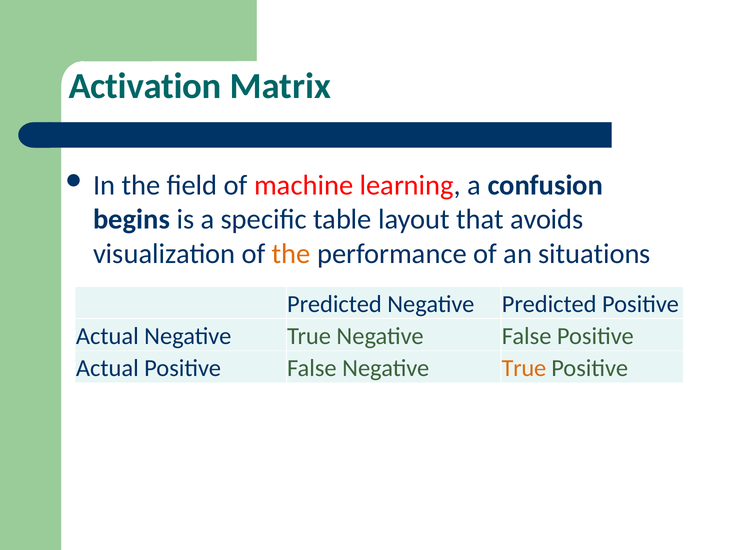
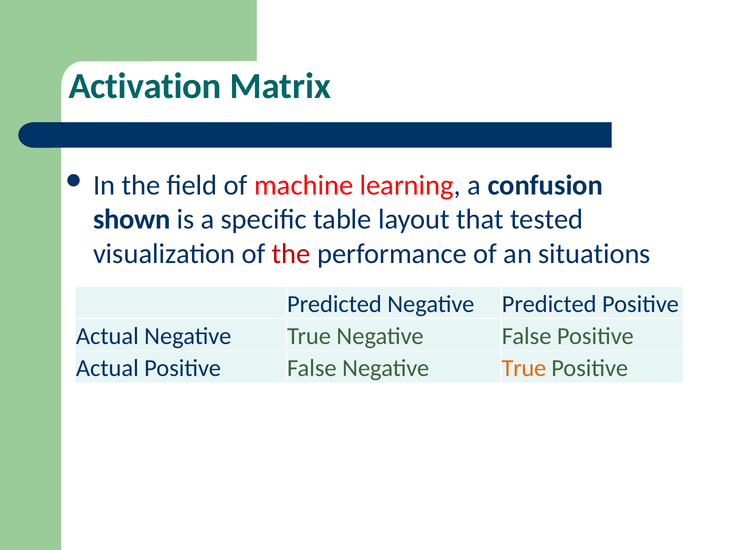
begins: begins -> shown
avoids: avoids -> tested
the at (291, 254) colour: orange -> red
